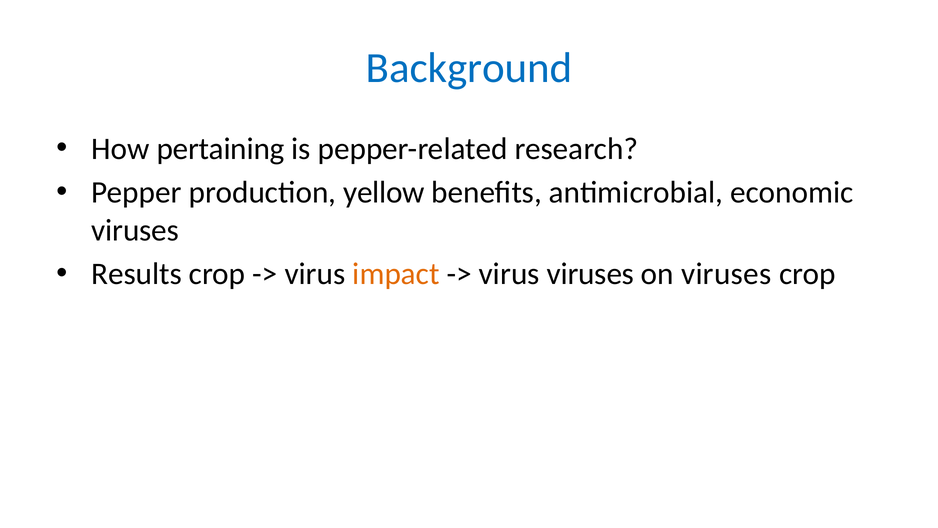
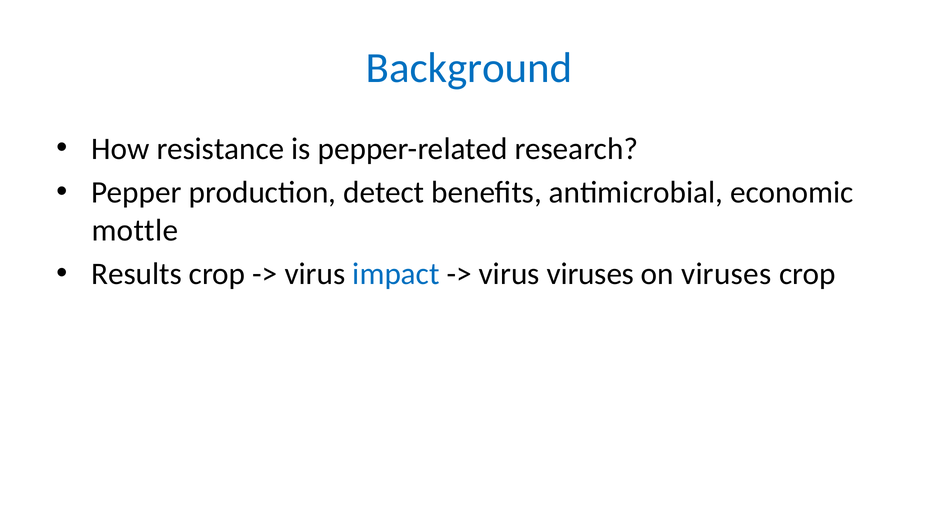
pertaining: pertaining -> resistance
yellow: yellow -> detect
viruses at (135, 230): viruses -> mottle
impact colour: orange -> blue
